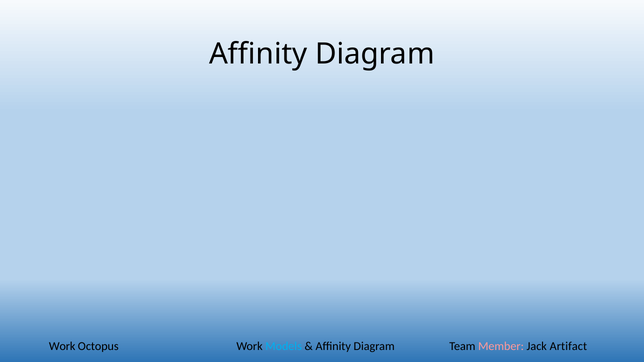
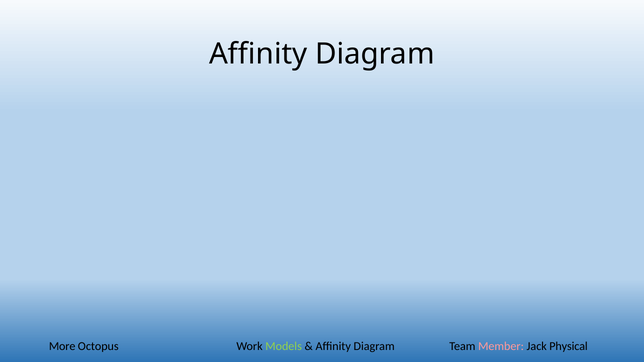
Work at (62, 347): Work -> More
Models colour: light blue -> light green
Artifact: Artifact -> Physical
